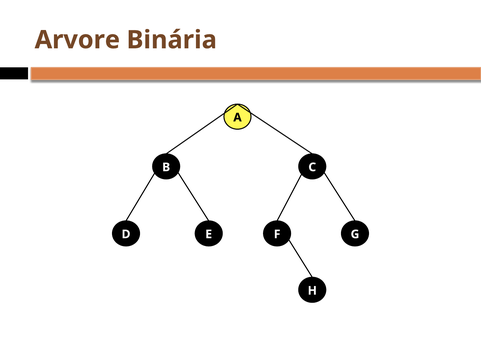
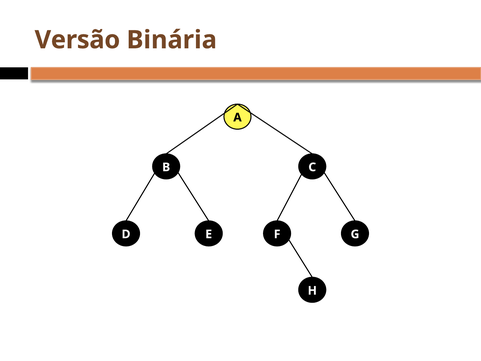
Arvore: Arvore -> Versão
